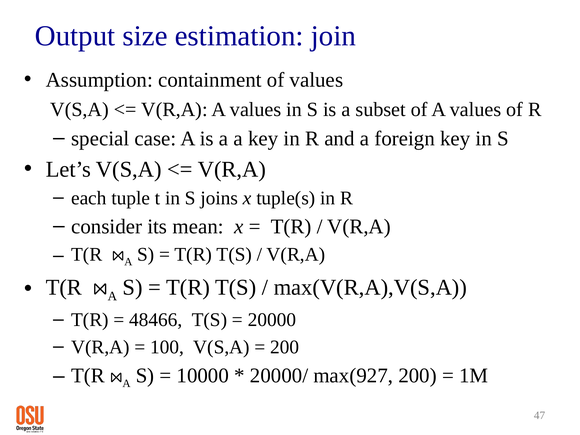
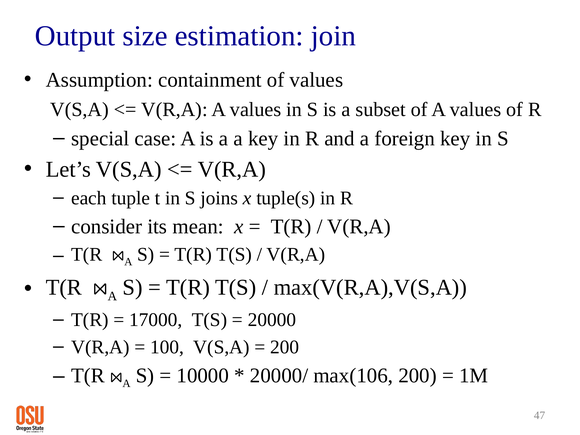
48466: 48466 -> 17000
max(927: max(927 -> max(106
